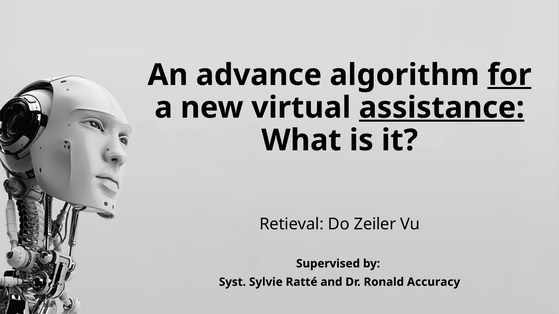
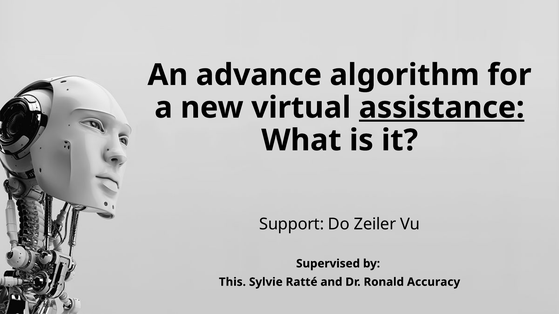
for underline: present -> none
Retieval: Retieval -> Support
Syst: Syst -> This
